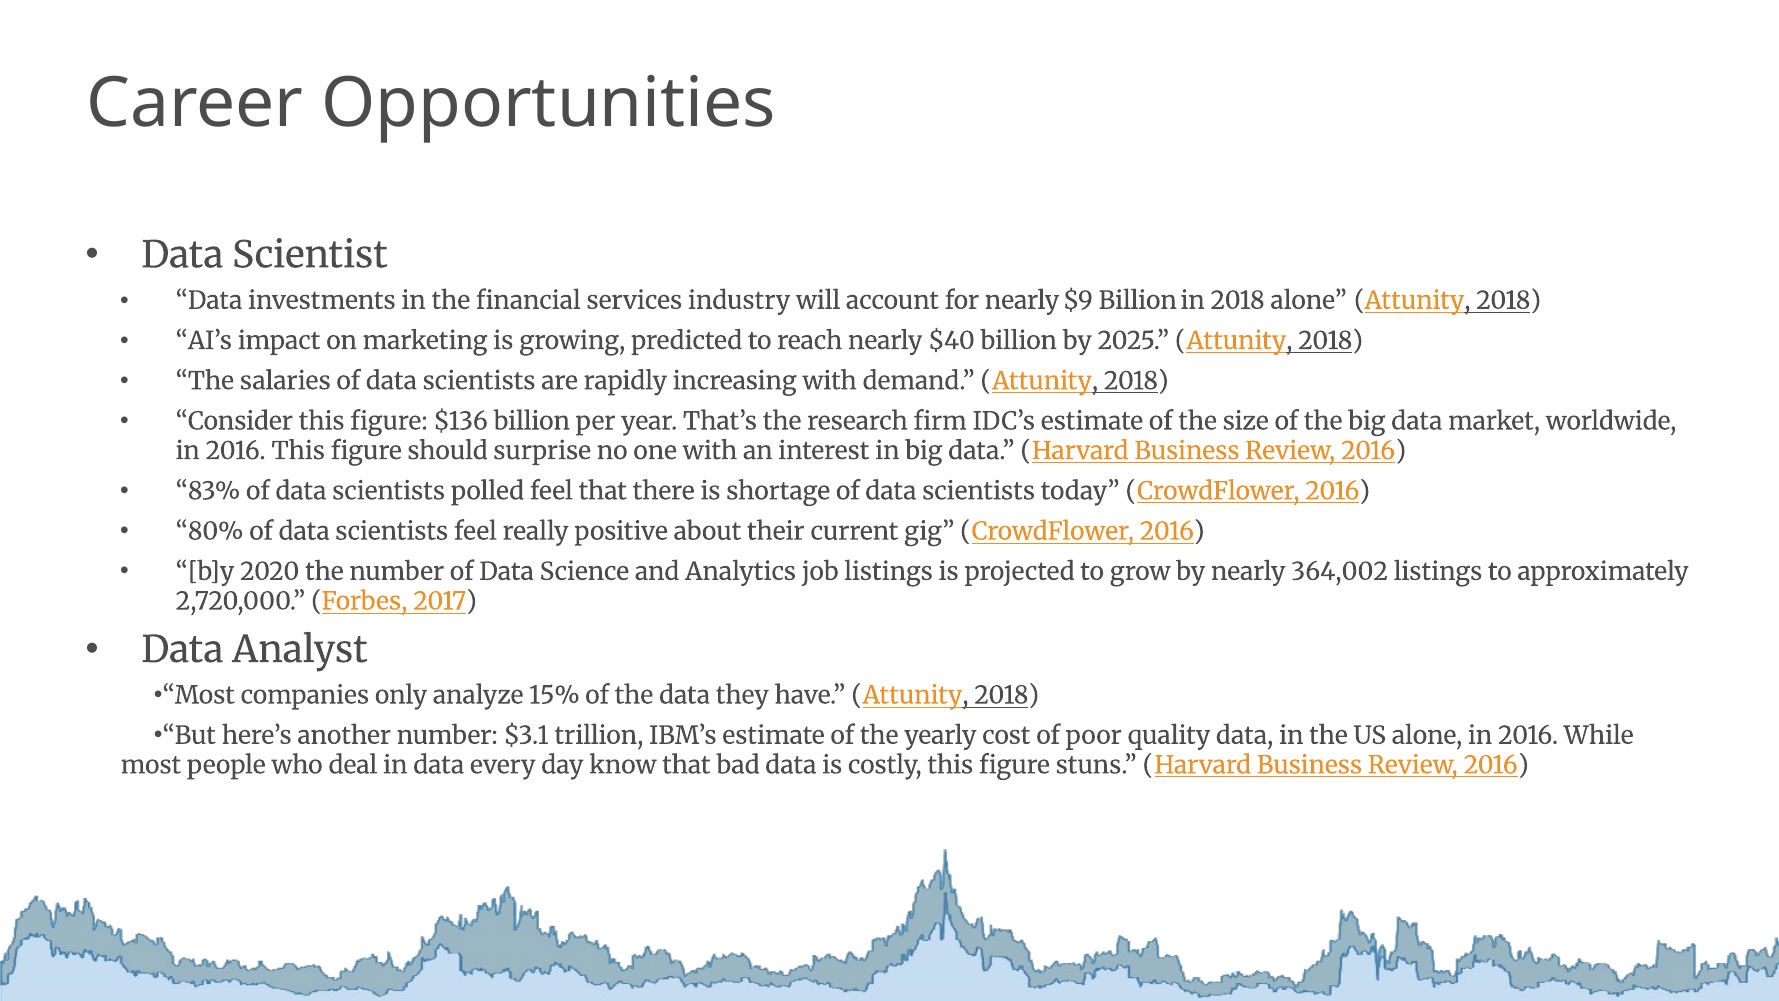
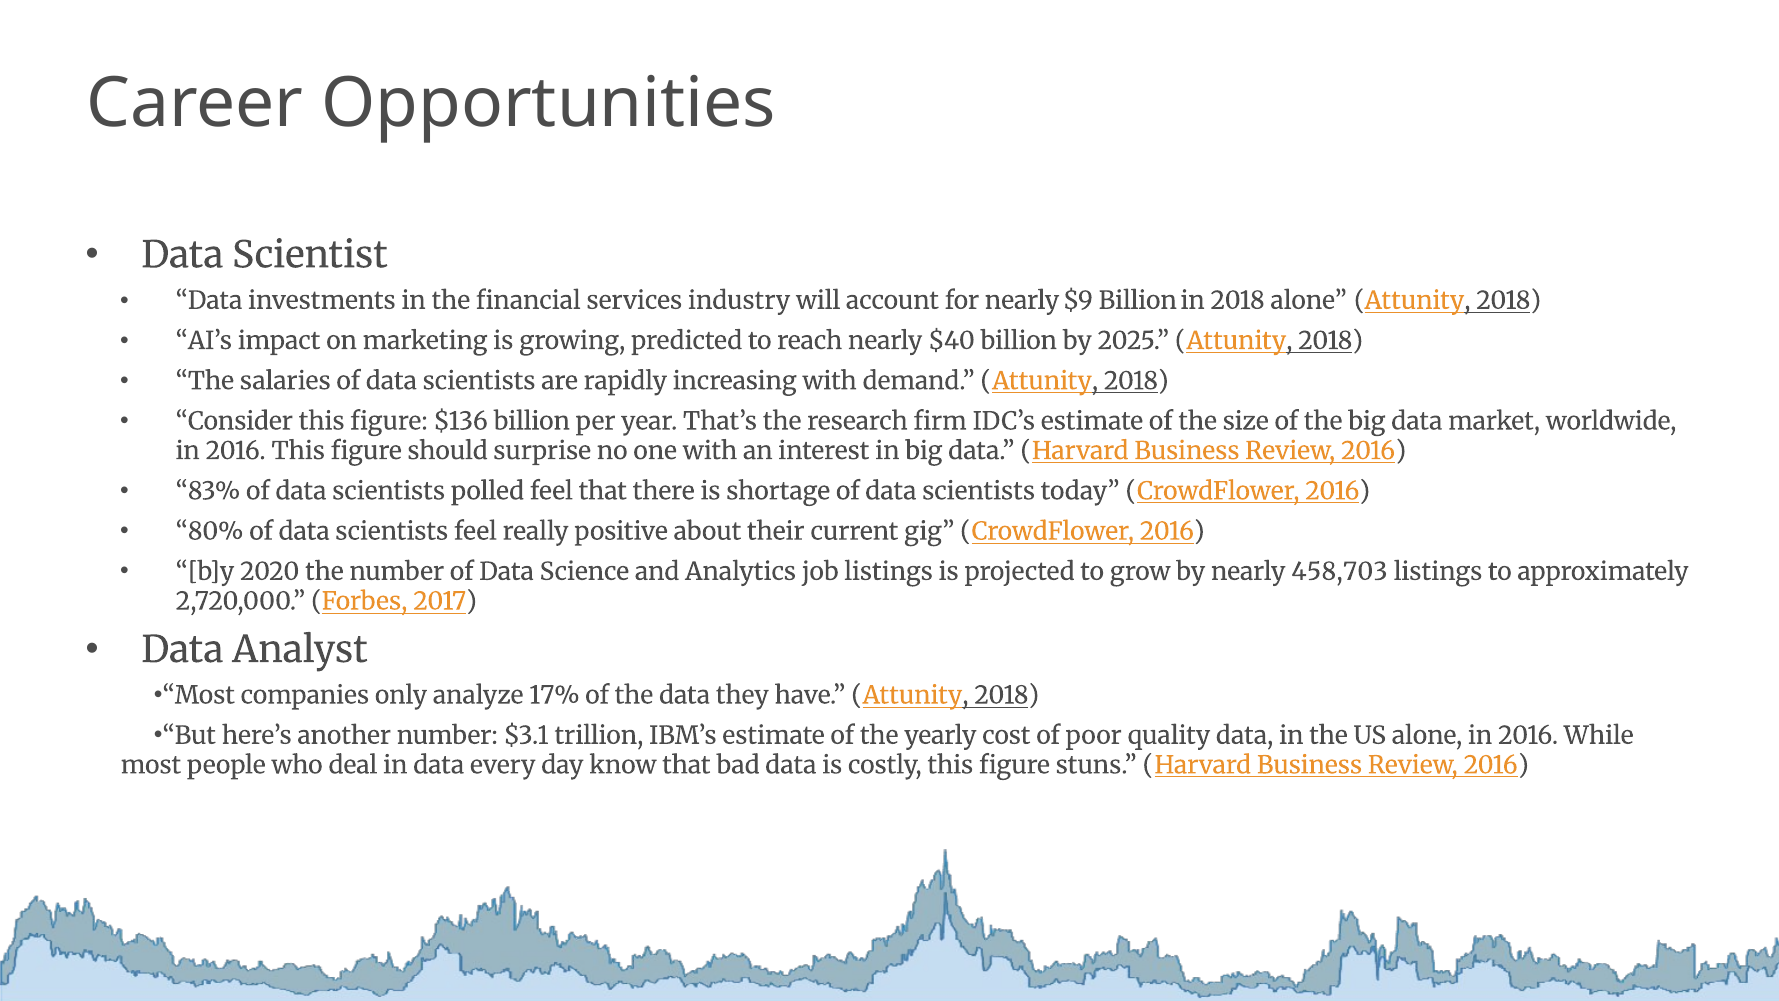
364,002: 364,002 -> 458,703
15%: 15% -> 17%
